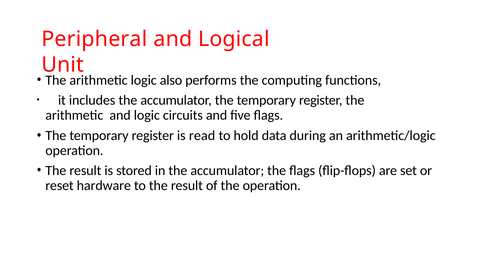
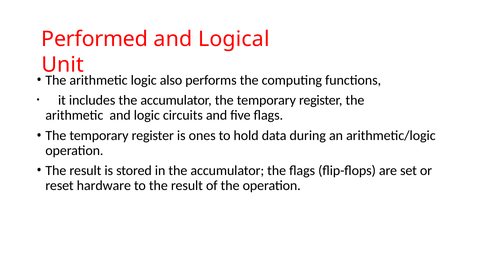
Peripheral: Peripheral -> Performed
read: read -> ones
